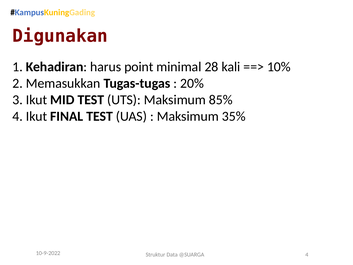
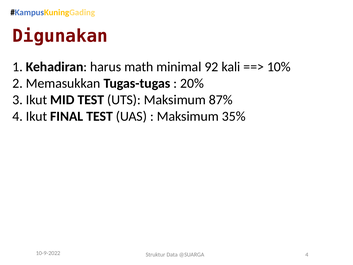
point: point -> math
28: 28 -> 92
85%: 85% -> 87%
